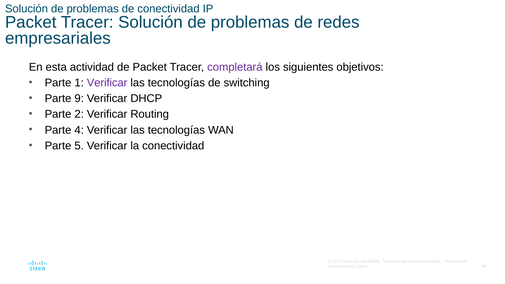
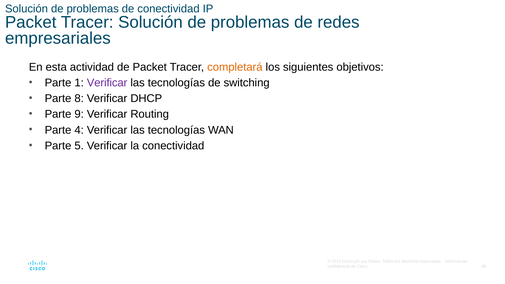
completará colour: purple -> orange
9: 9 -> 8
2: 2 -> 9
